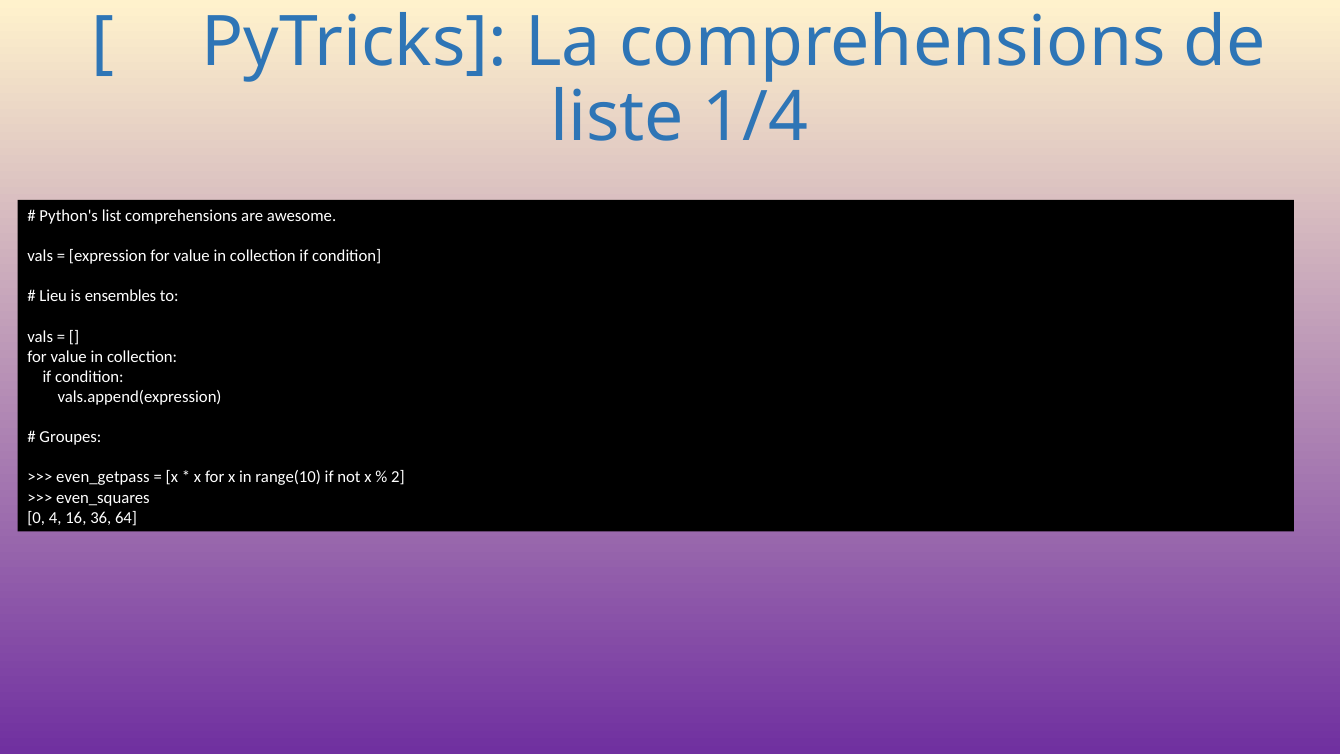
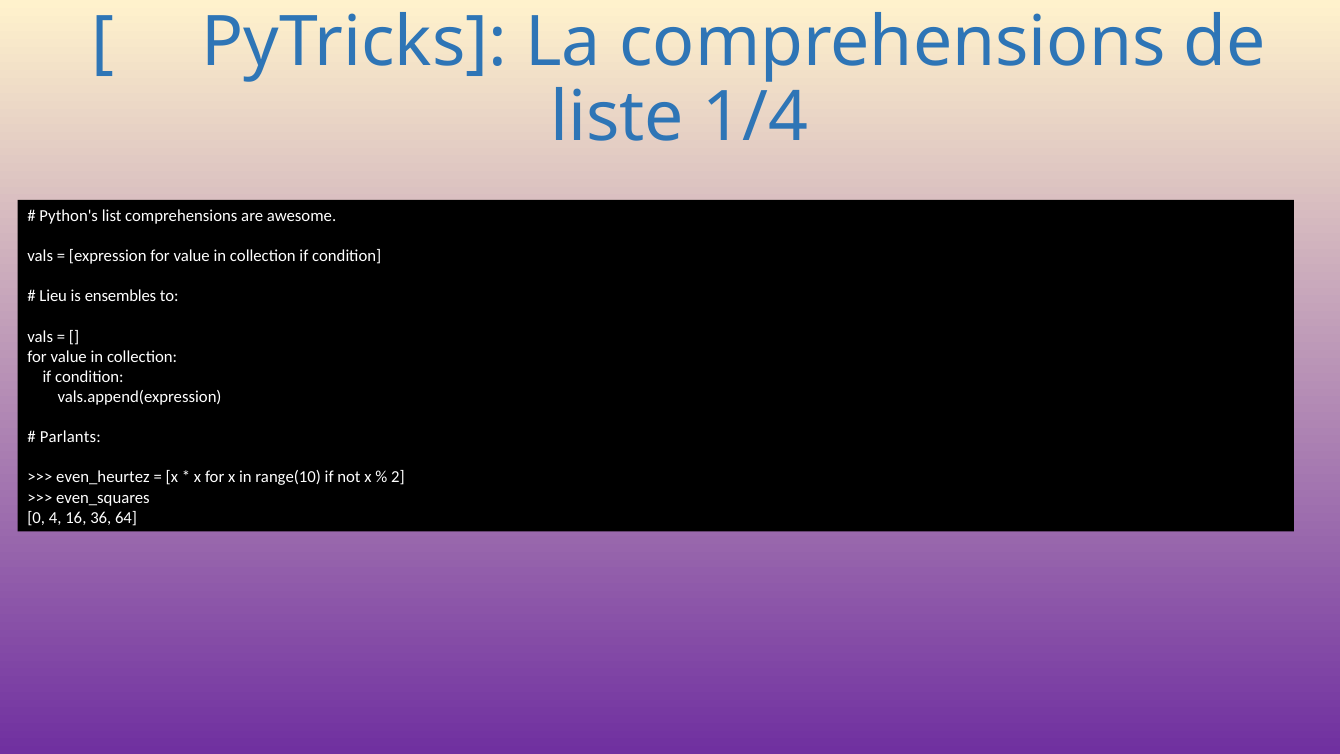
Groupes: Groupes -> Parlants
even_getpass: even_getpass -> even_heurtez
